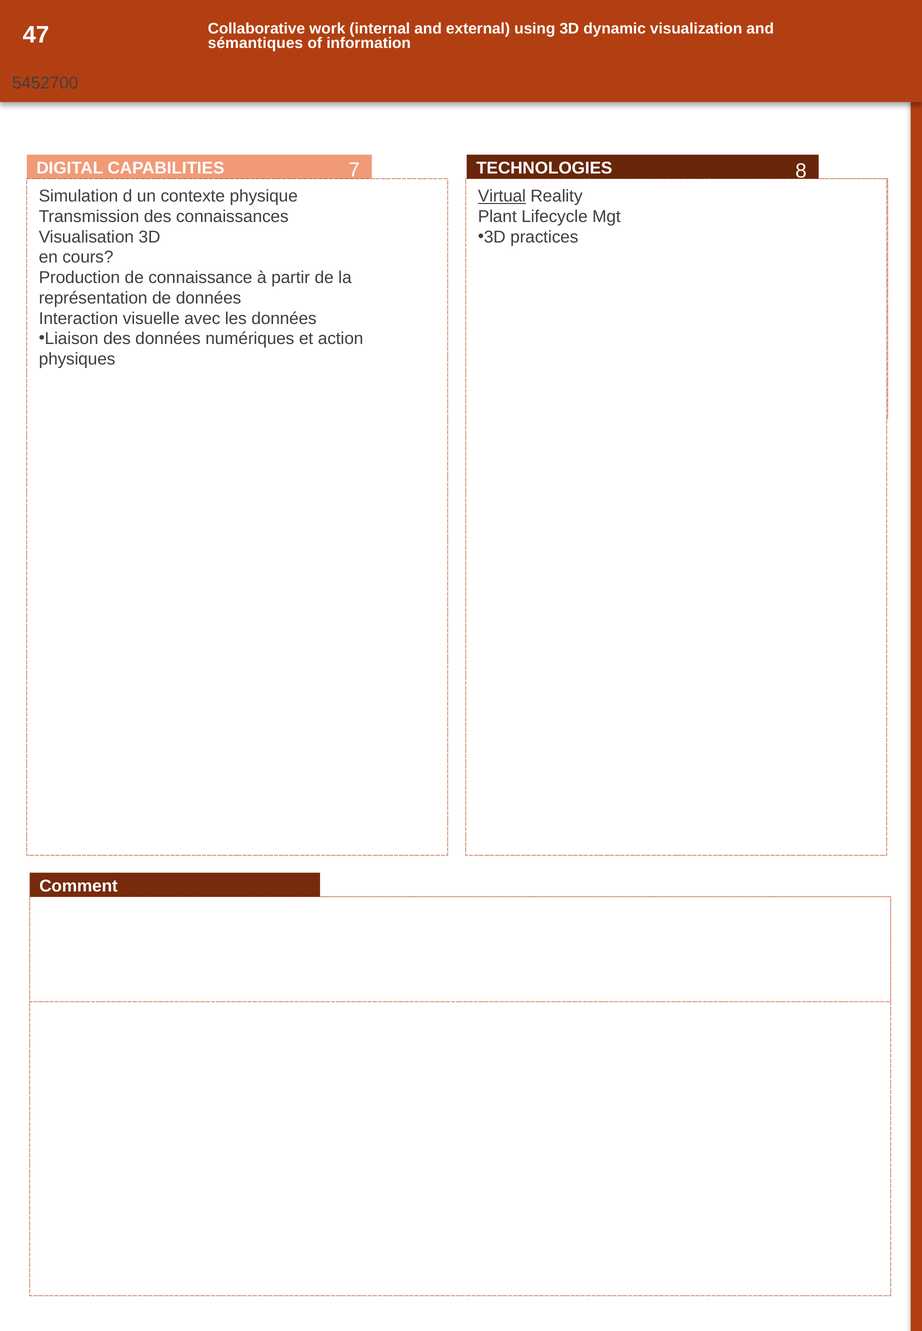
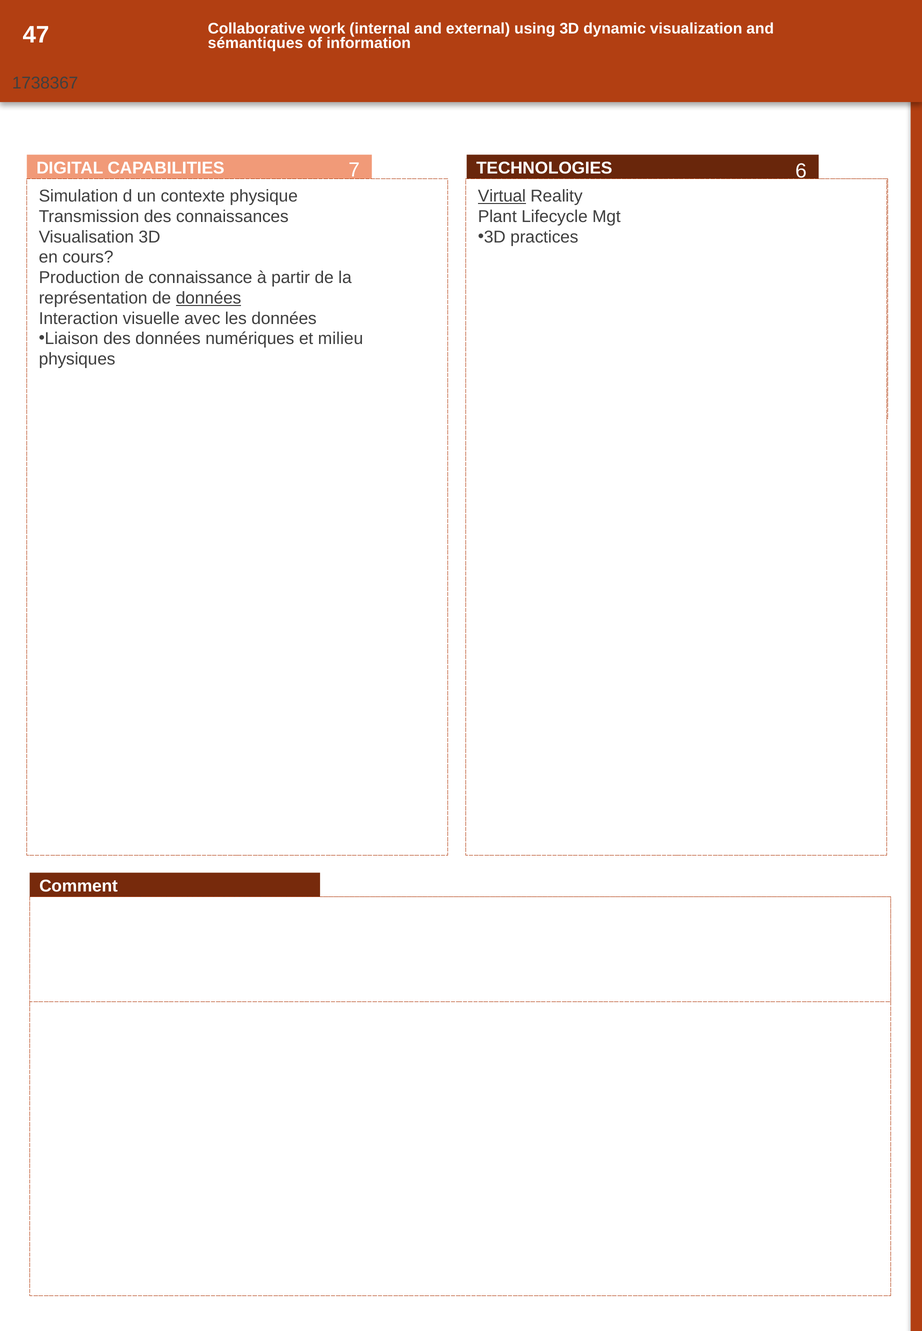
5452700: 5452700 -> 1738367
8: 8 -> 6
données at (209, 298) underline: none -> present
action: action -> milieu
